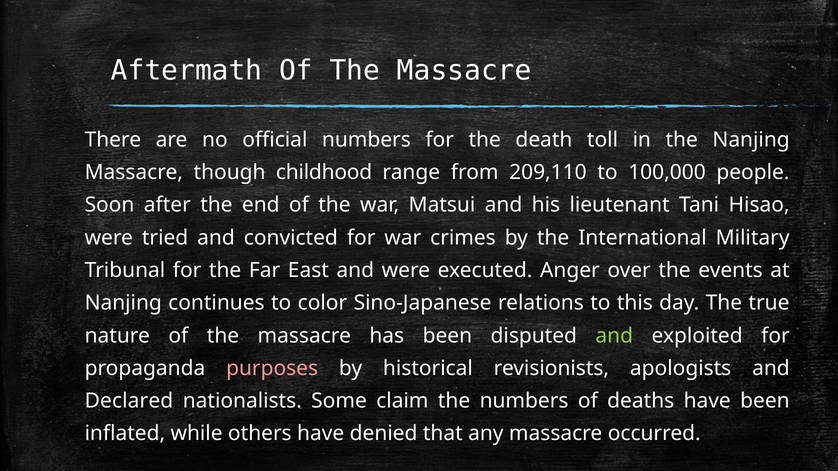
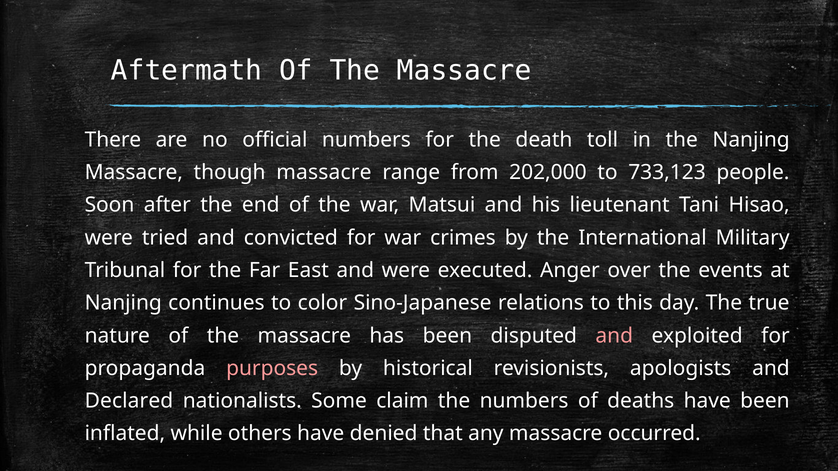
though childhood: childhood -> massacre
209,110: 209,110 -> 202,000
100,000: 100,000 -> 733,123
and at (614, 336) colour: light green -> pink
